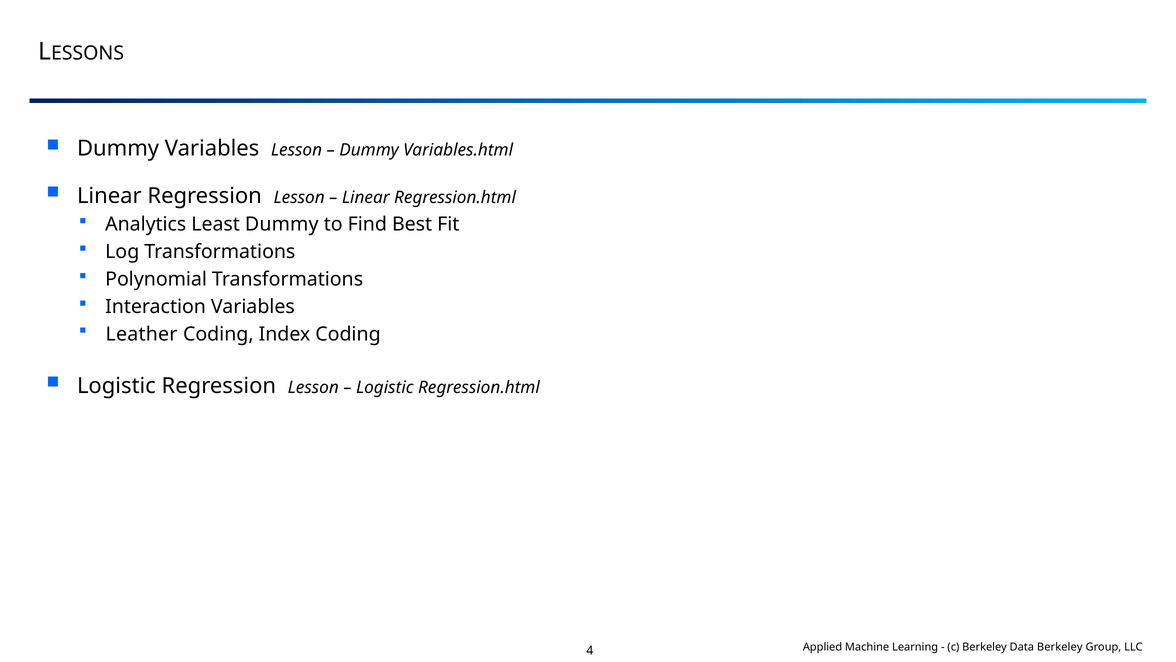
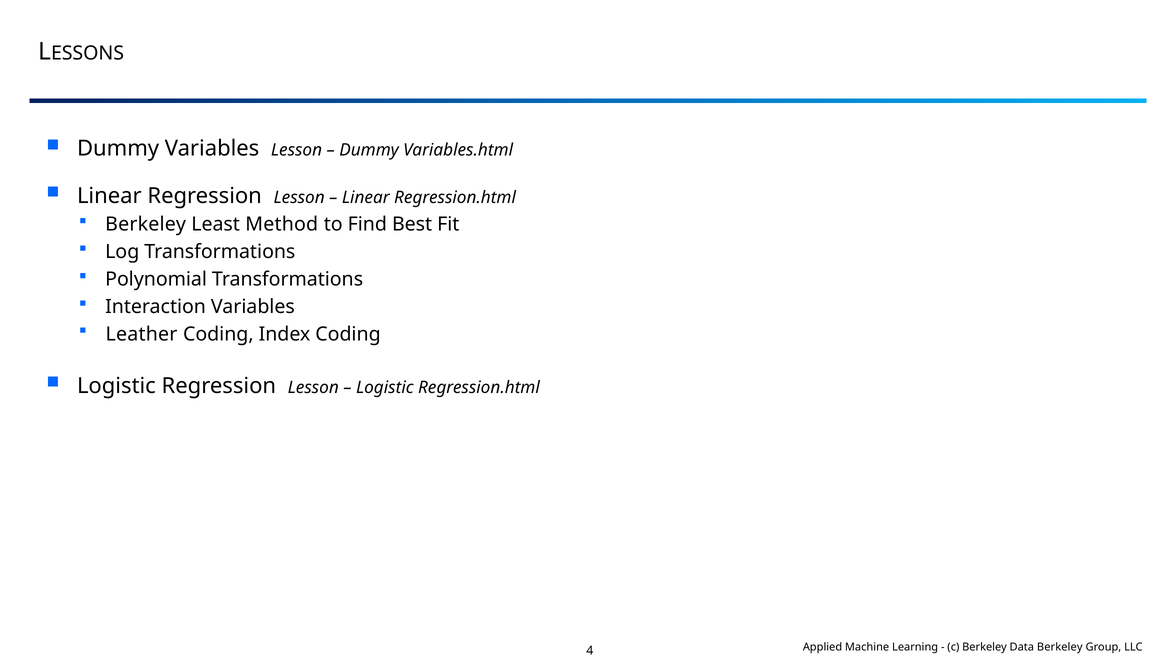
Analytics at (146, 224): Analytics -> Berkeley
Least Dummy: Dummy -> Method
